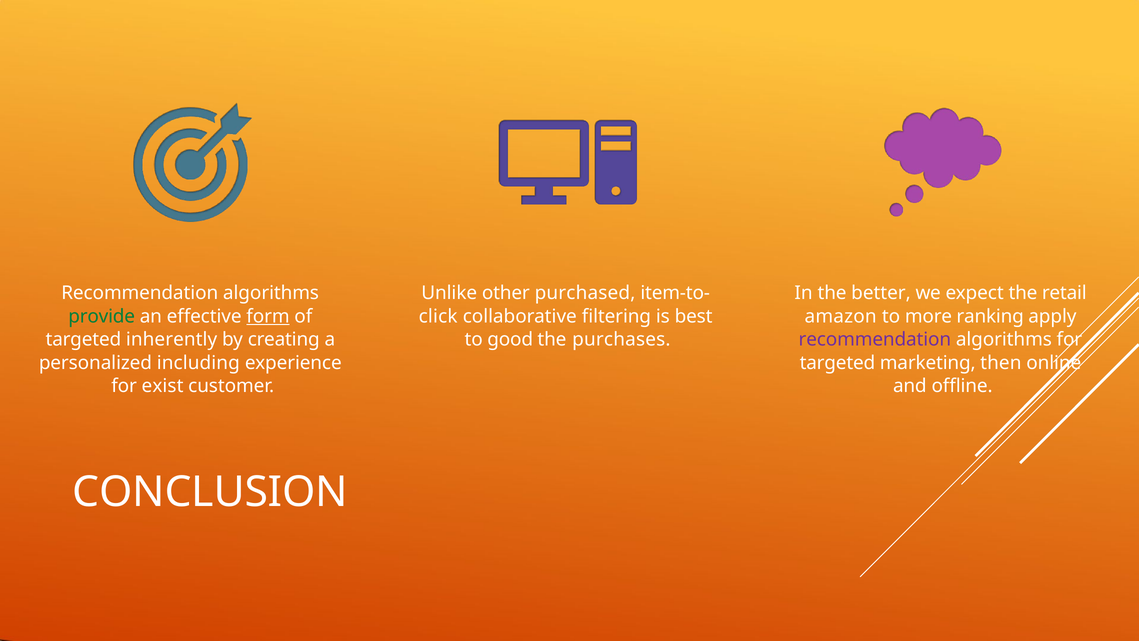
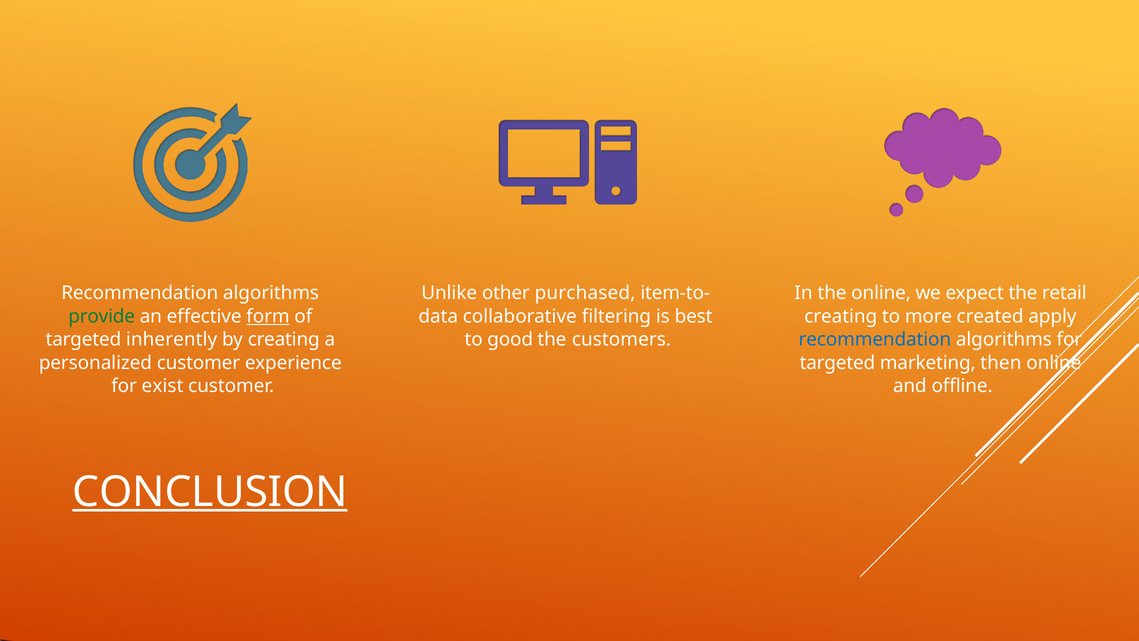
the better: better -> online
click: click -> data
amazon at (841, 316): amazon -> creating
ranking: ranking -> created
purchases: purchases -> customers
recommendation at (875, 339) colour: purple -> blue
personalized including: including -> customer
CONCLUSION underline: none -> present
